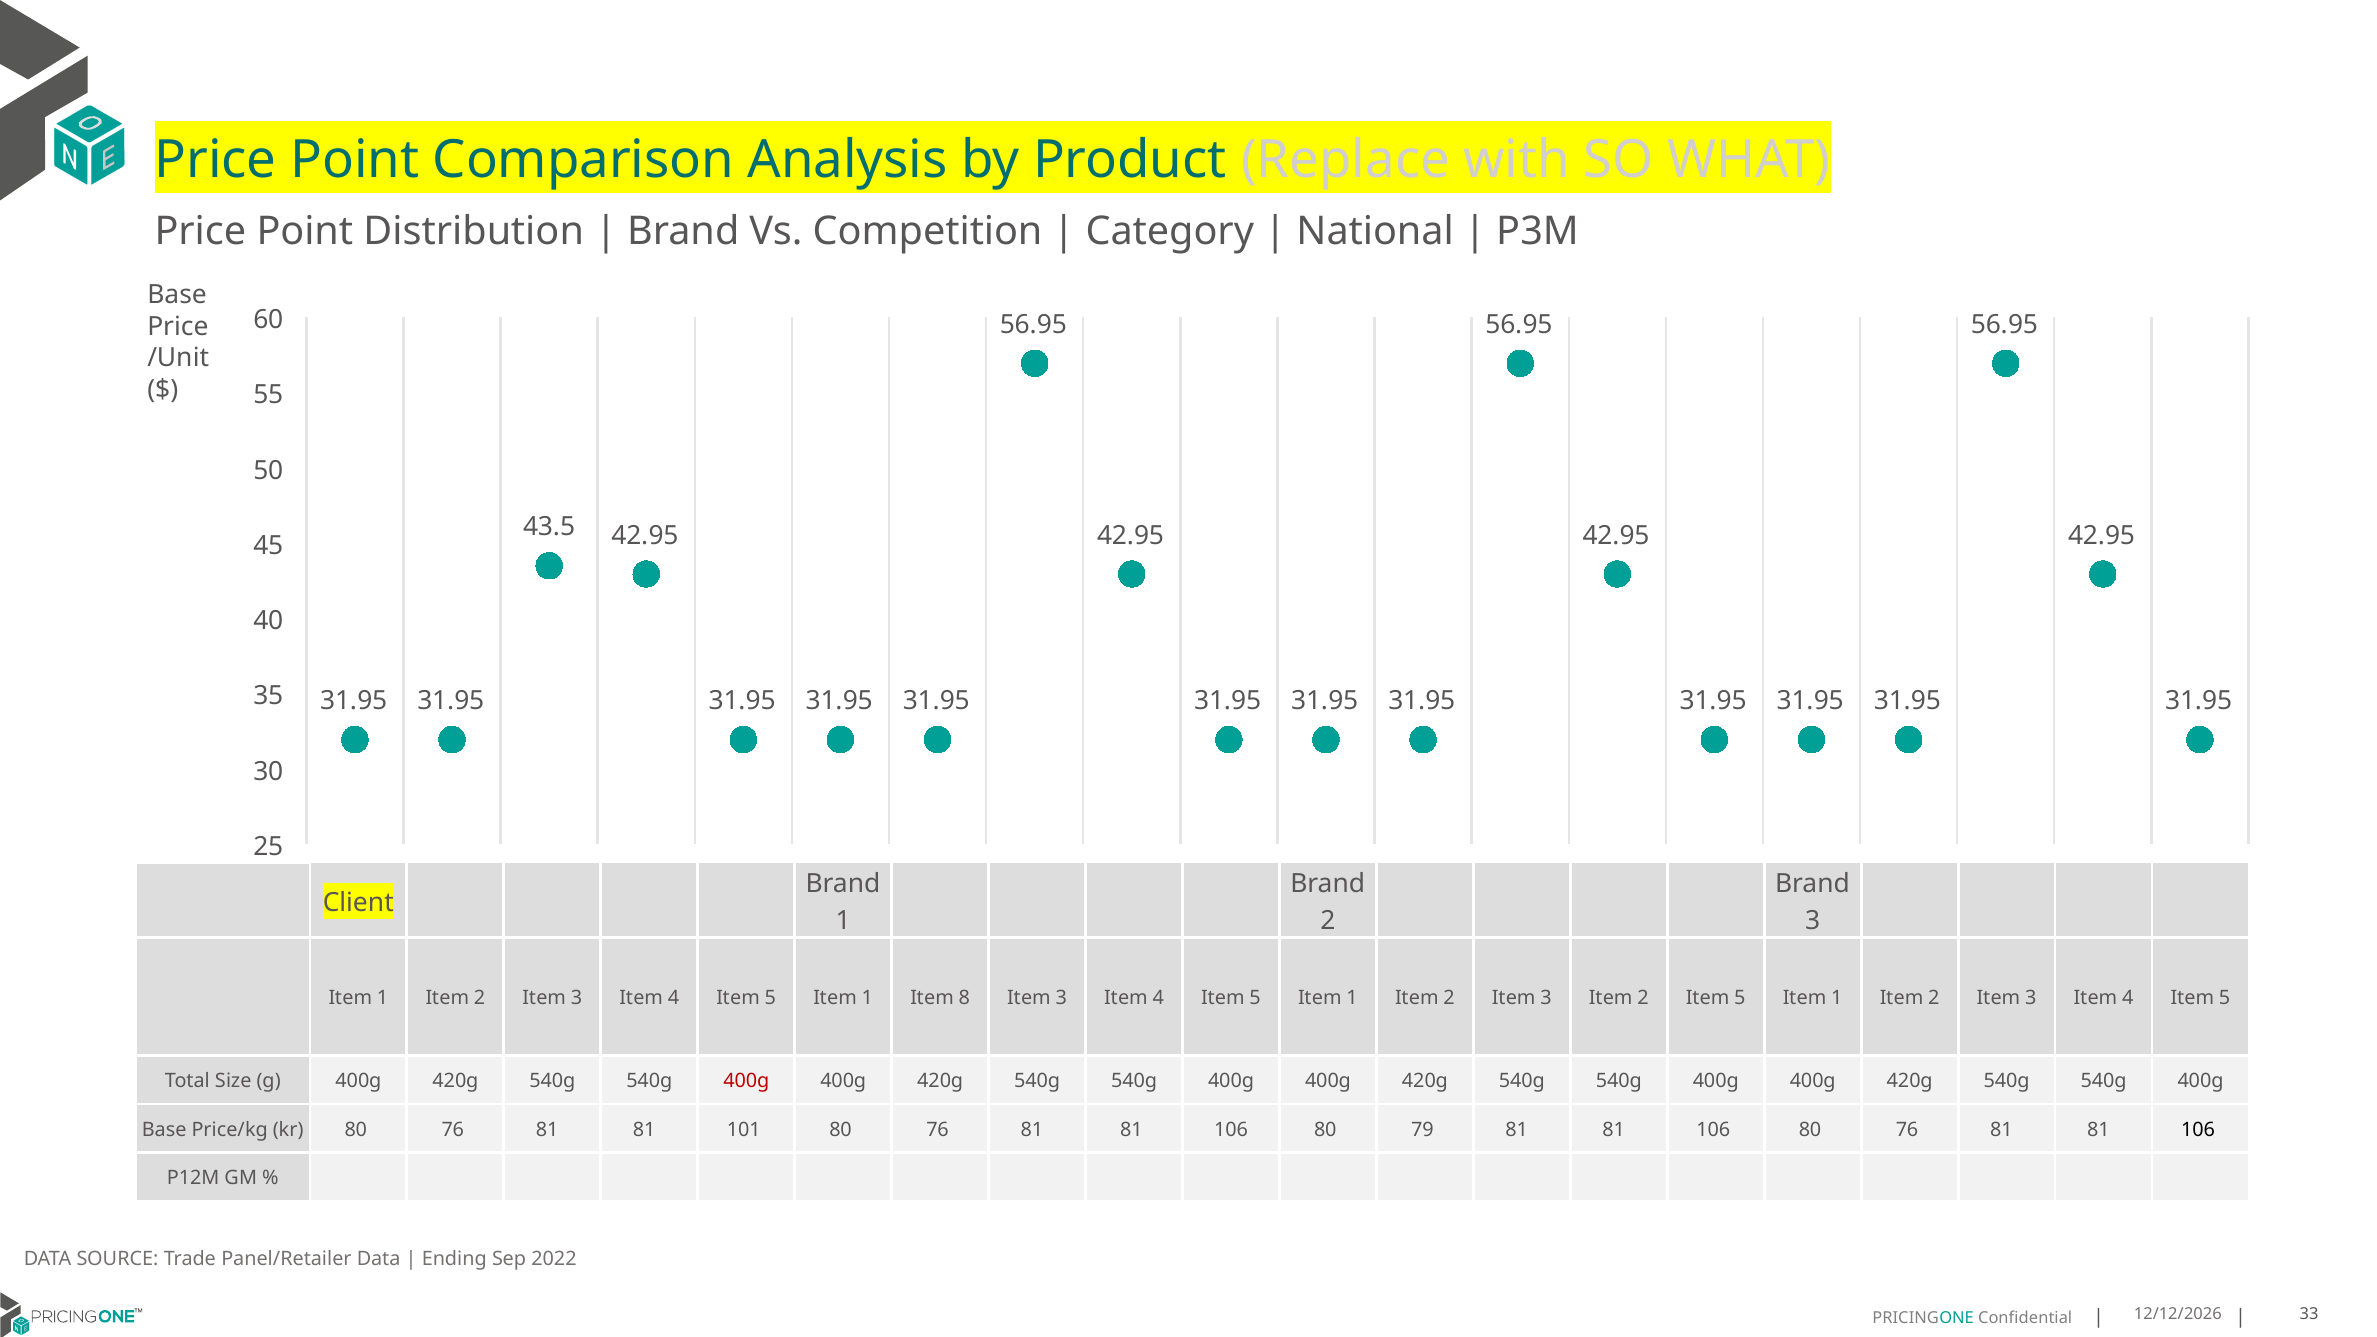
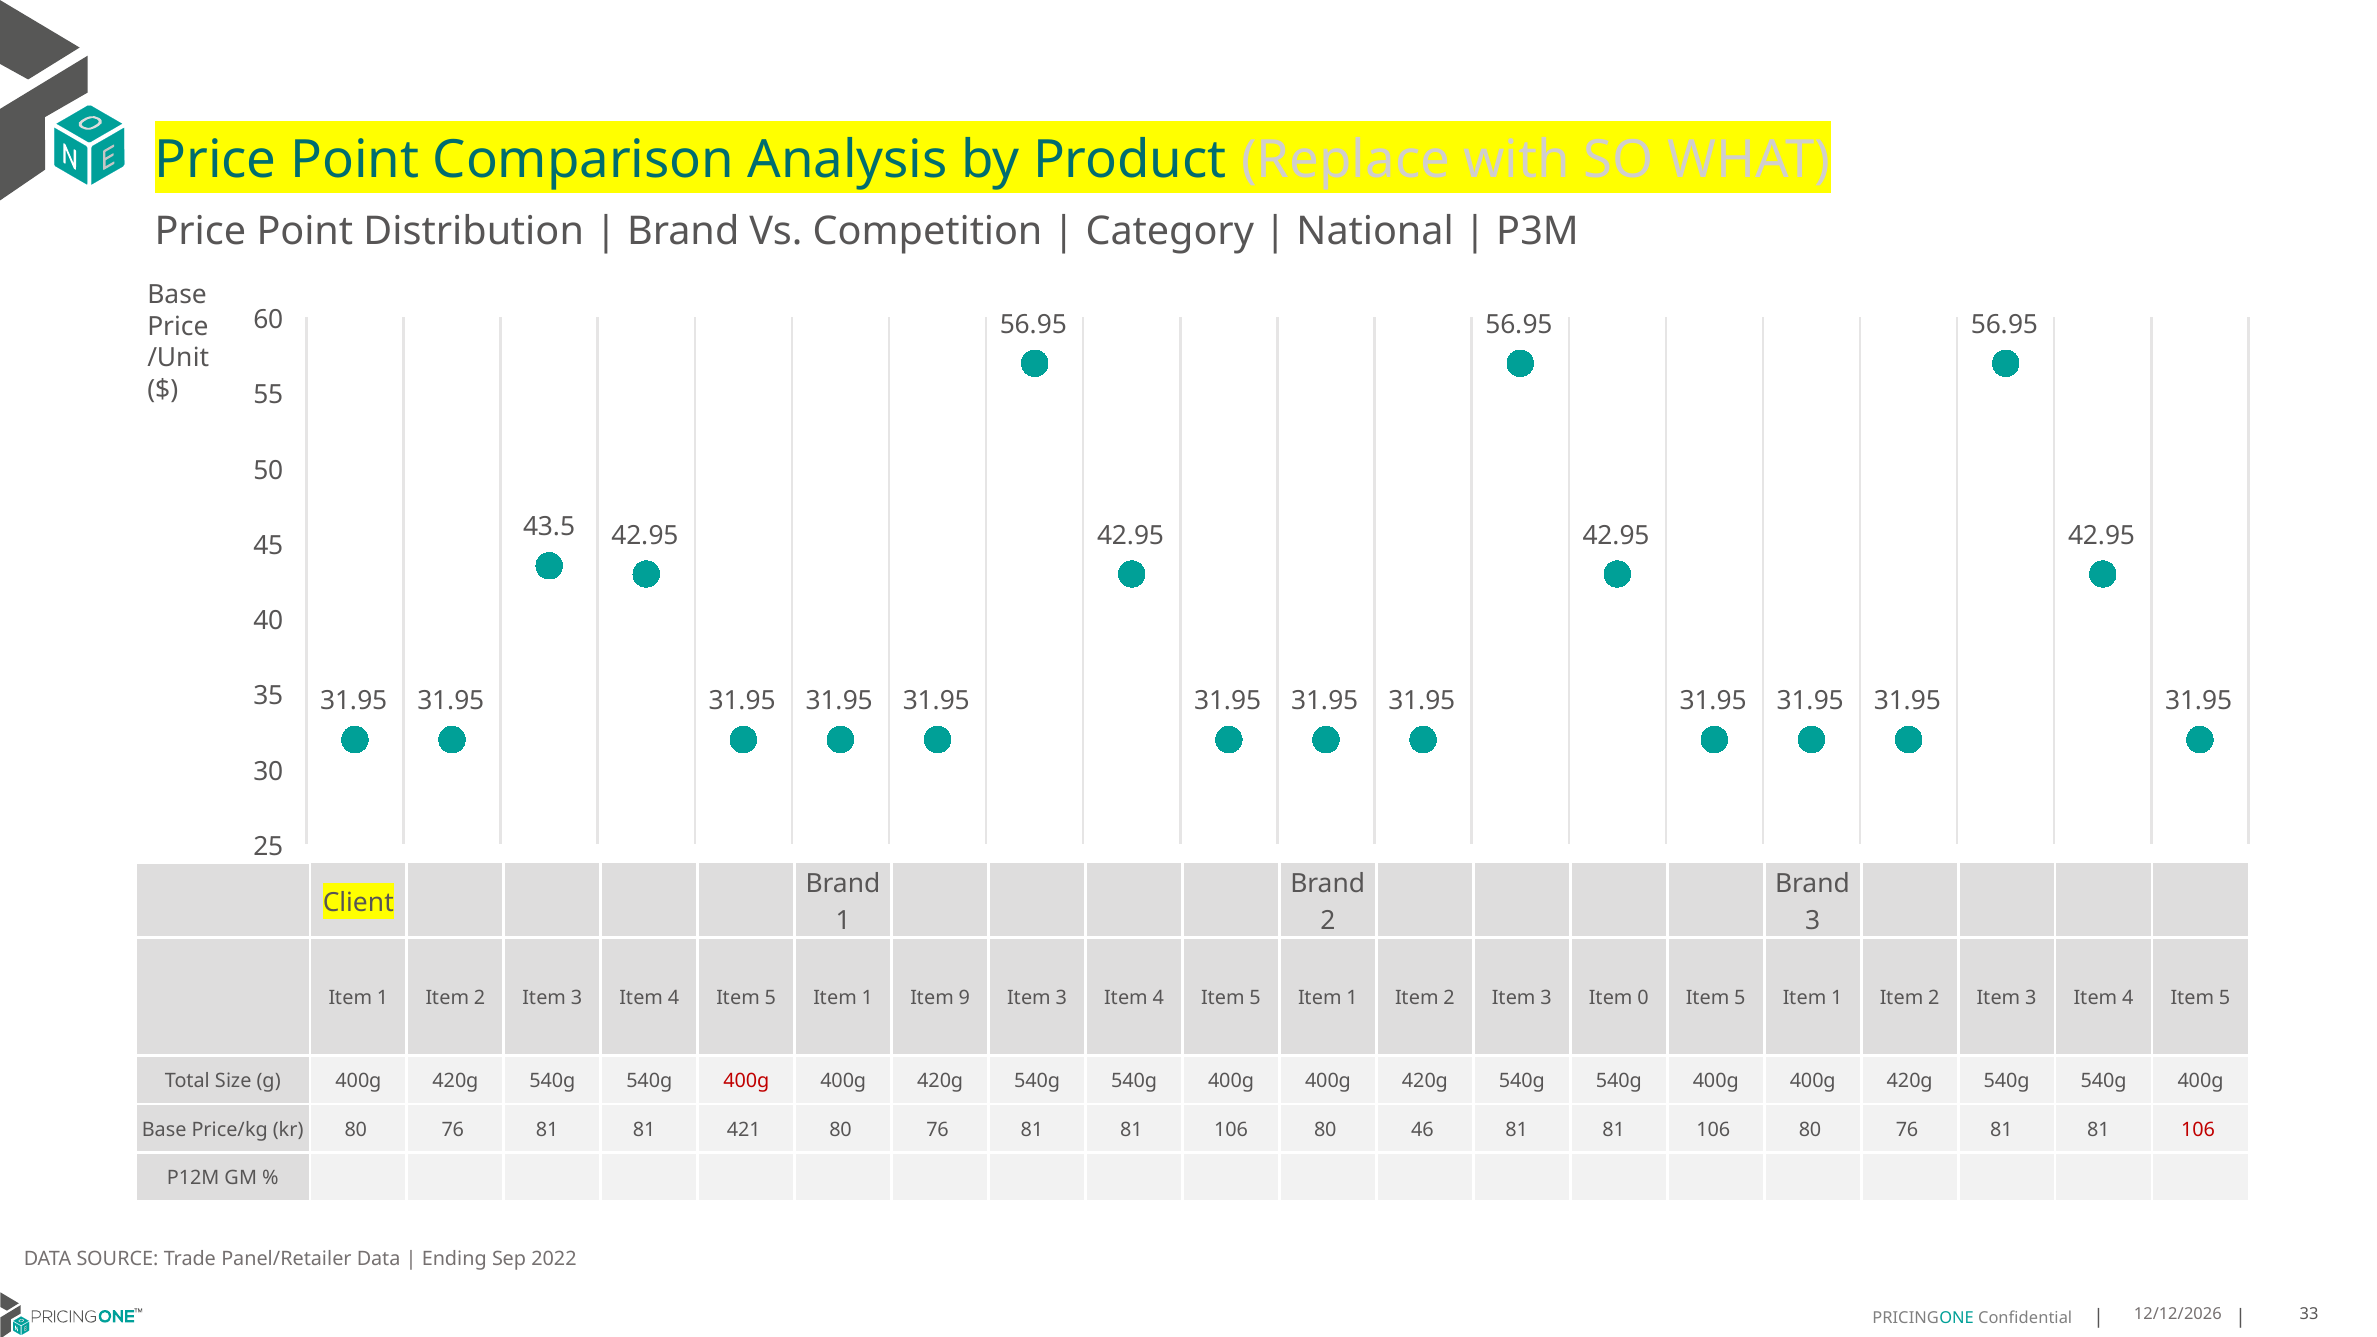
8: 8 -> 9
3 Item 2: 2 -> 0
101: 101 -> 421
79: 79 -> 46
106 at (2198, 1130) colour: black -> red
